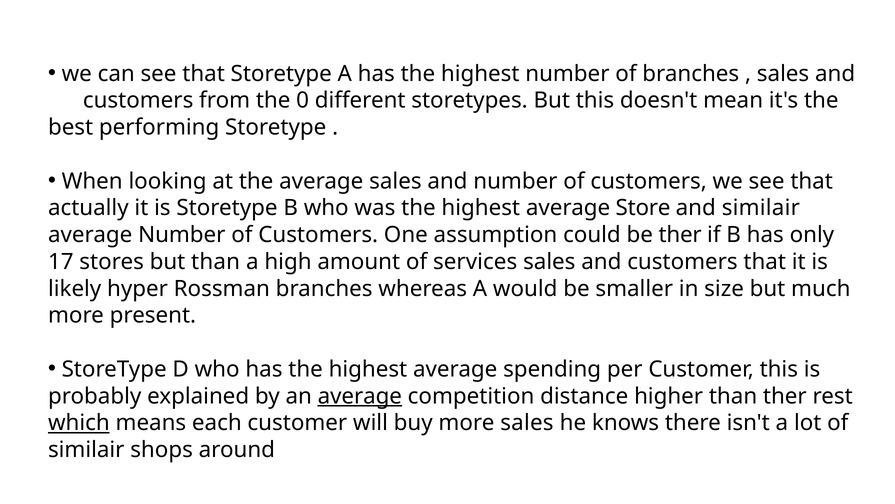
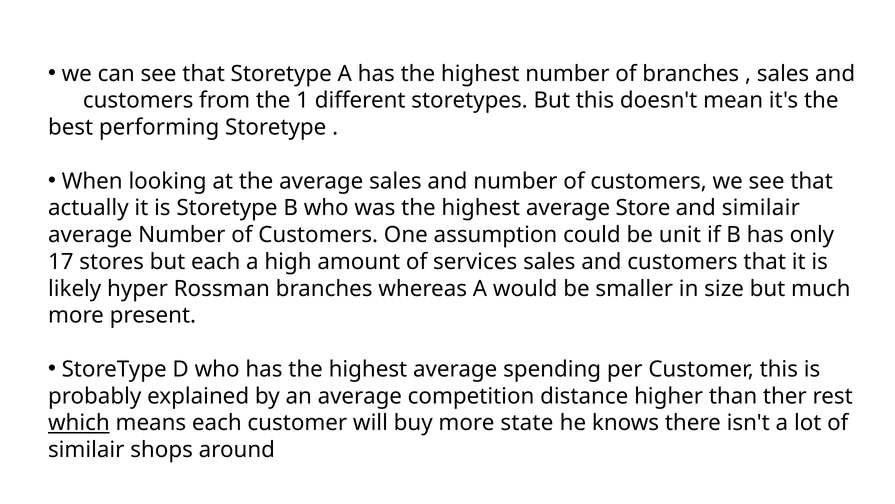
0: 0 -> 1
be ther: ther -> unit
but than: than -> each
average at (360, 396) underline: present -> none
more sales: sales -> state
